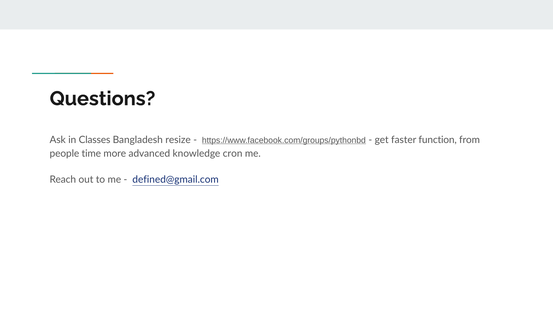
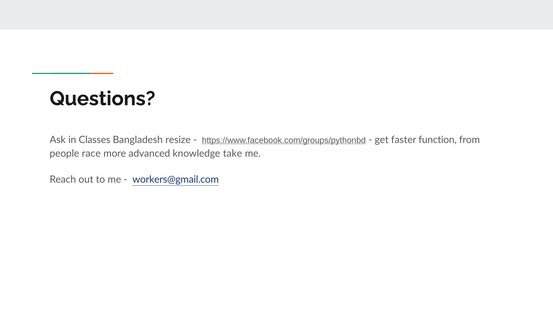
time: time -> race
cron: cron -> take
defined@gmail.com: defined@gmail.com -> workers@gmail.com
